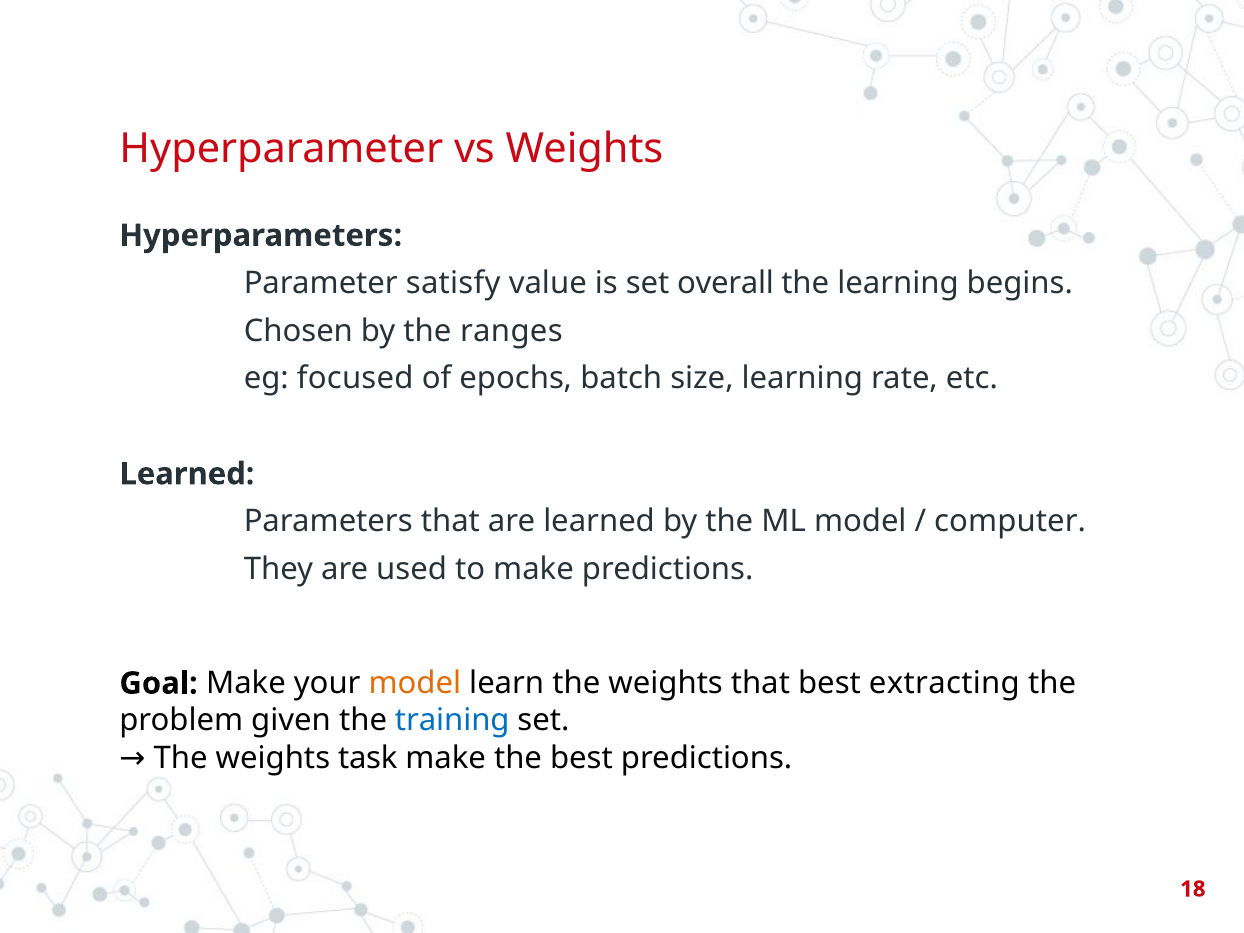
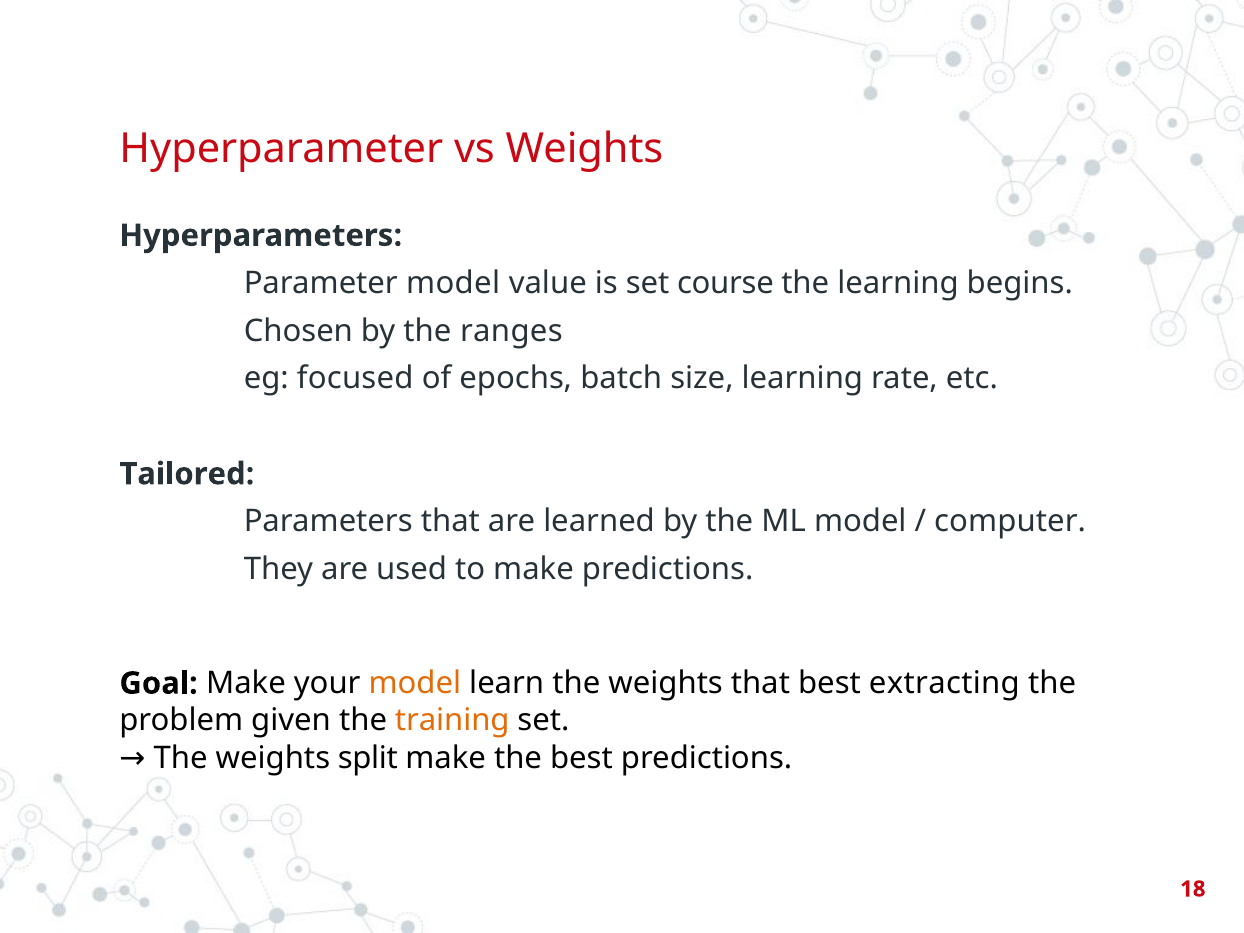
Parameter satisfy: satisfy -> model
overall: overall -> course
Learned at (187, 474): Learned -> Tailored
training colour: blue -> orange
task: task -> split
